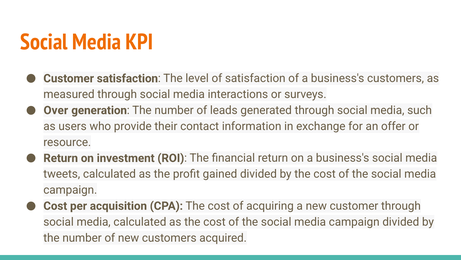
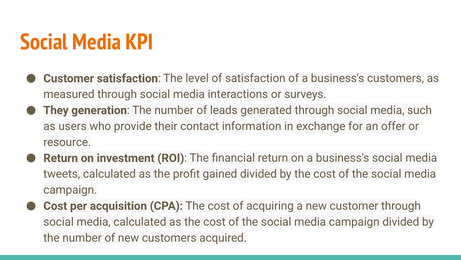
Over: Over -> They
